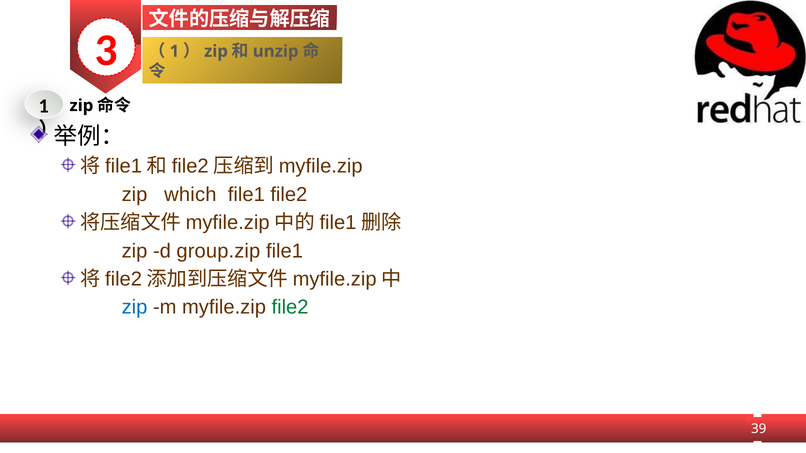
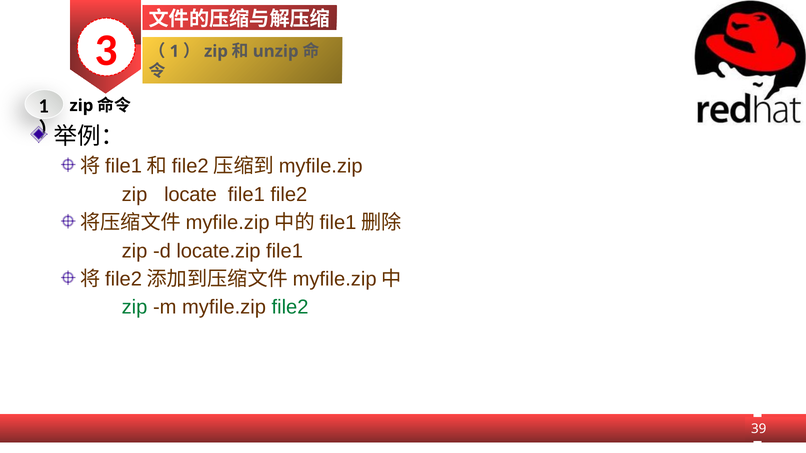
which: which -> locate
group.zip: group.zip -> locate.zip
zip at (135, 307) colour: blue -> green
